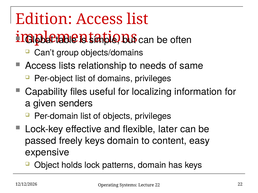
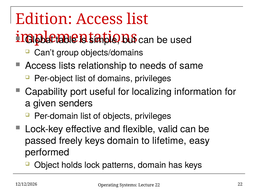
often: often -> used
files: files -> port
later: later -> valid
content: content -> lifetime
expensive: expensive -> performed
